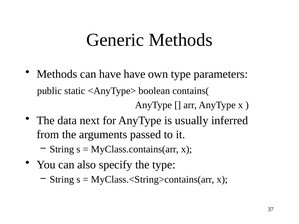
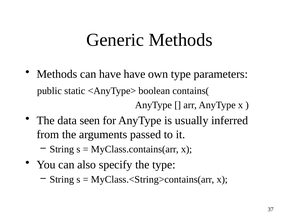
next: next -> seen
